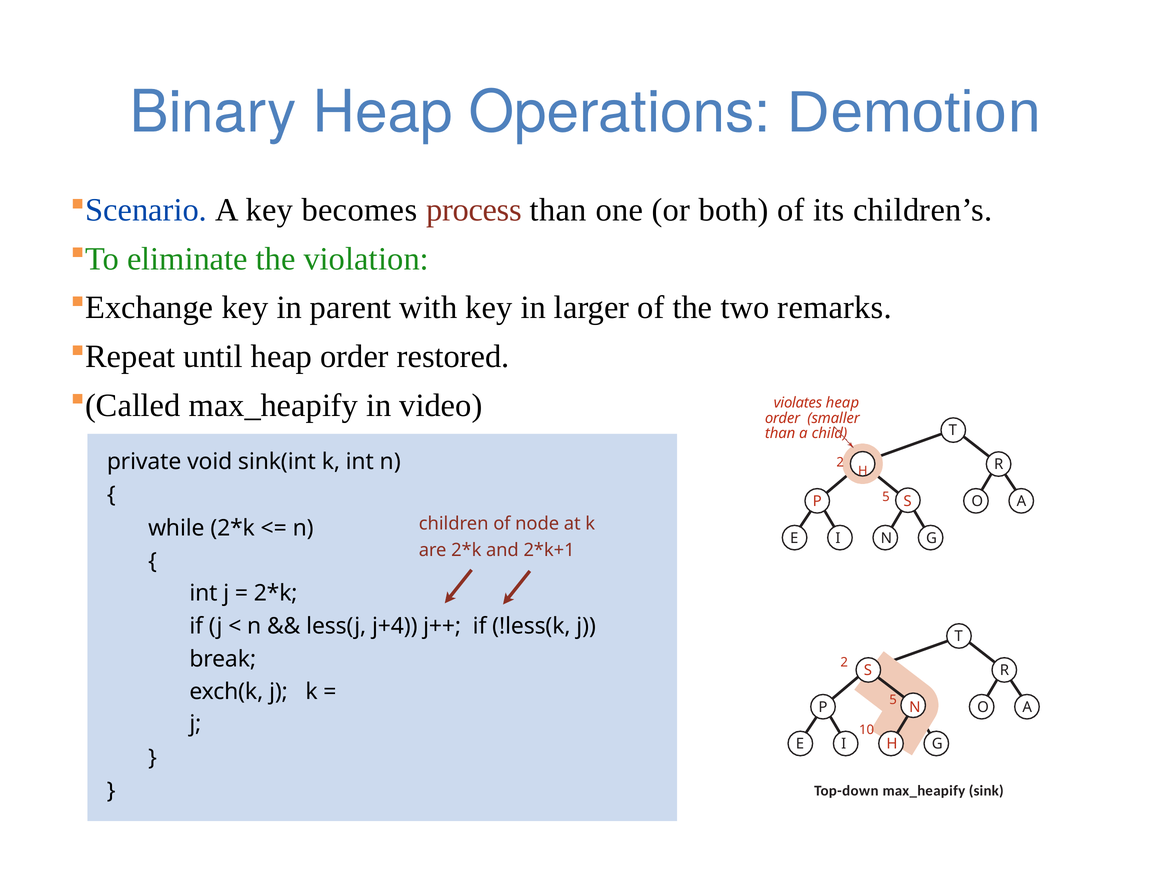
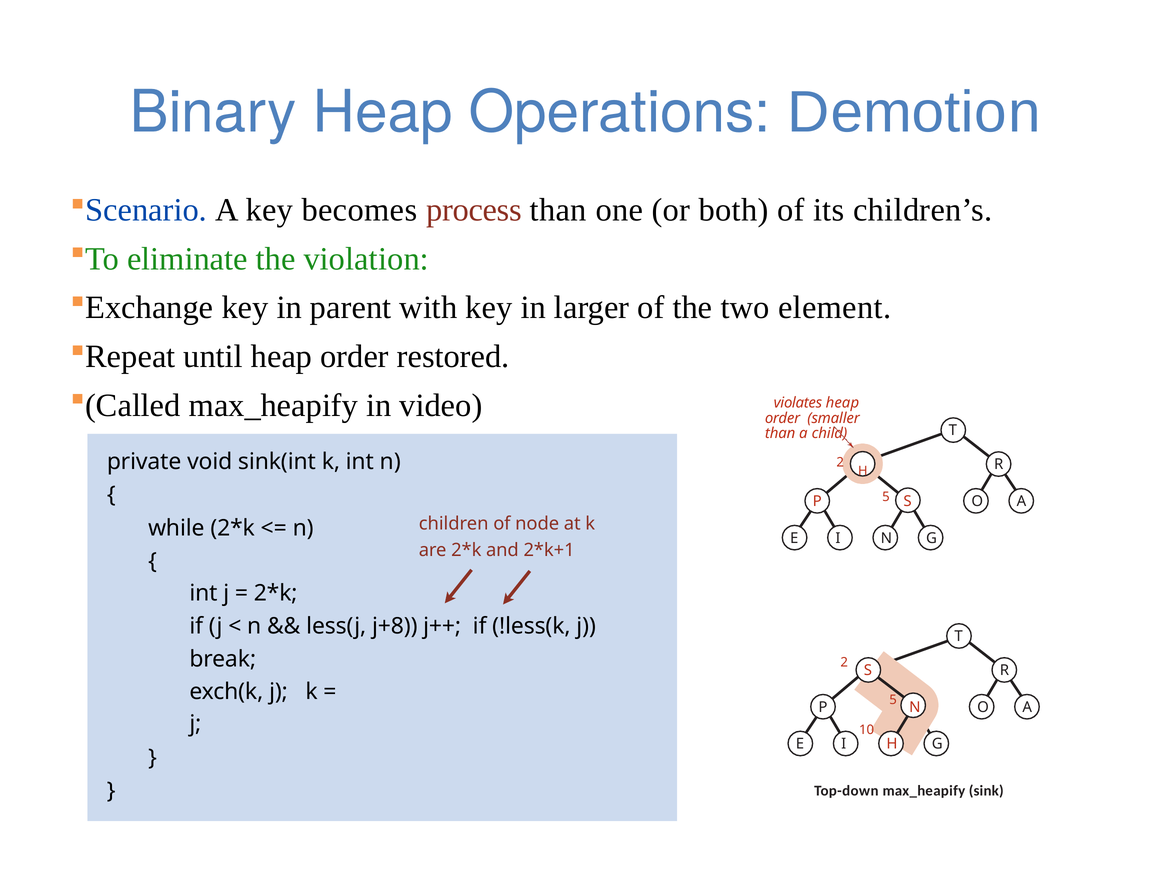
remarks: remarks -> element
j+4: j+4 -> j+8
